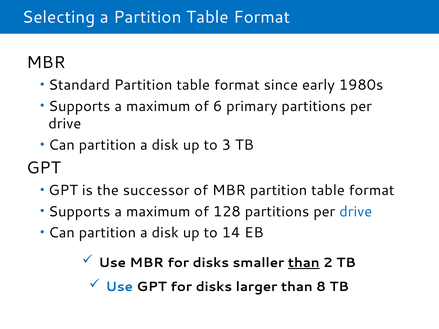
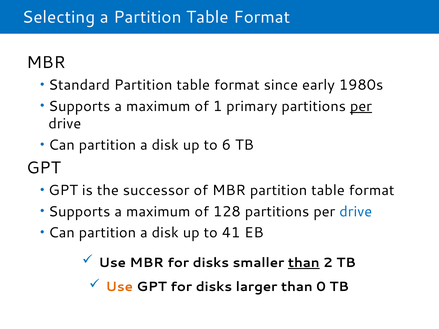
6: 6 -> 1
per at (361, 106) underline: none -> present
3: 3 -> 6
14: 14 -> 41
Use at (119, 287) colour: blue -> orange
8: 8 -> 0
